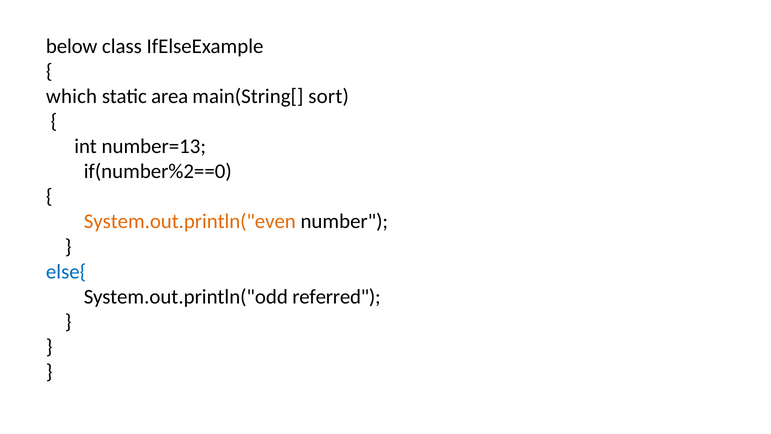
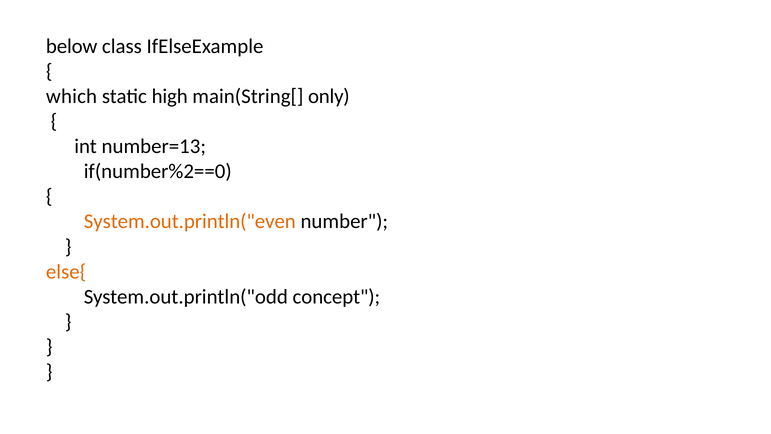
area: area -> high
sort: sort -> only
else{ colour: blue -> orange
referred: referred -> concept
